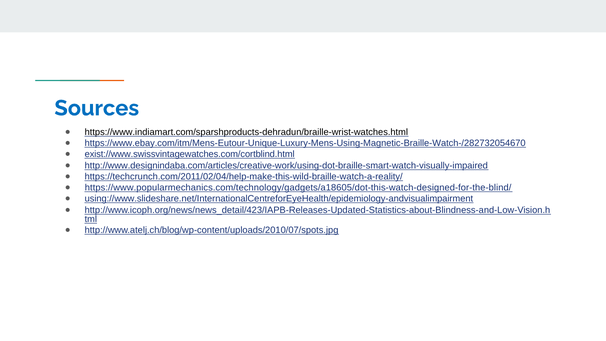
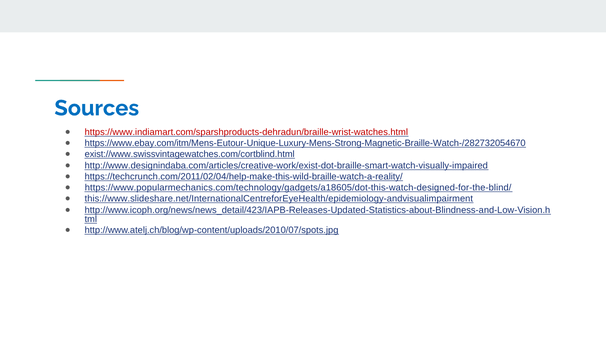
https://www.indiamart.com/sparshproducts-dehradun/braille-wrist-watches.html colour: black -> red
https://www.ebay.com/itm/Mens-Eutour-Unique-Luxury-Mens-Using-Magnetic-Braille-Watch-/282732054670: https://www.ebay.com/itm/Mens-Eutour-Unique-Luxury-Mens-Using-Magnetic-Braille-Watch-/282732054670 -> https://www.ebay.com/itm/Mens-Eutour-Unique-Luxury-Mens-Strong-Magnetic-Braille-Watch-/282732054670
http://www.designindaba.com/articles/creative-work/using-dot-braille-smart-watch-visually-impaired: http://www.designindaba.com/articles/creative-work/using-dot-braille-smart-watch-visually-impaired -> http://www.designindaba.com/articles/creative-work/exist-dot-braille-smart-watch-visually-impaired
using://www.slideshare.net/InternationalCentreforEyeHealth/epidemiology-andvisualimpairment: using://www.slideshare.net/InternationalCentreforEyeHealth/epidemiology-andvisualimpairment -> this://www.slideshare.net/InternationalCentreforEyeHealth/epidemiology-andvisualimpairment
